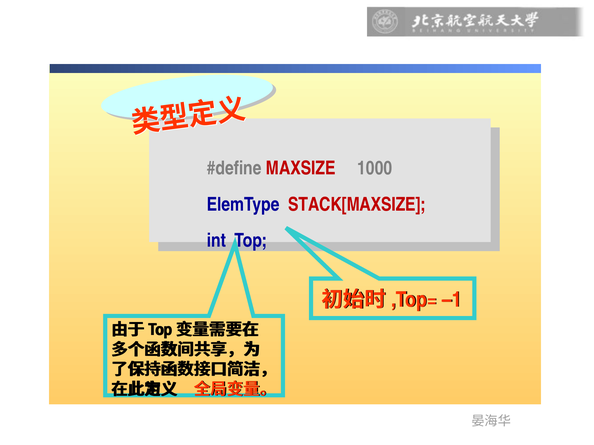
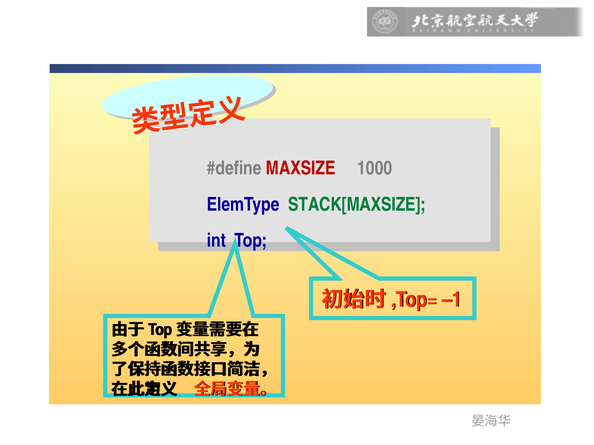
STACK[MAXSIZE colour: red -> green
